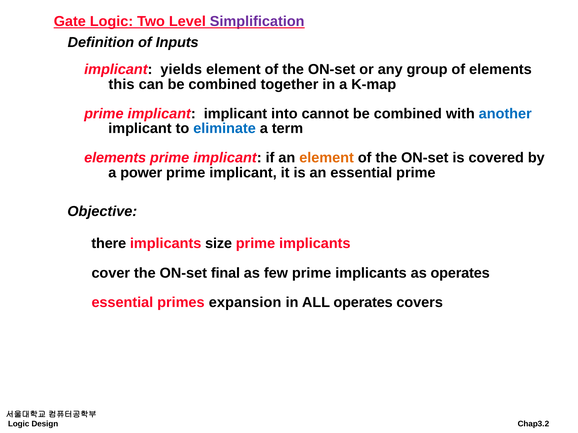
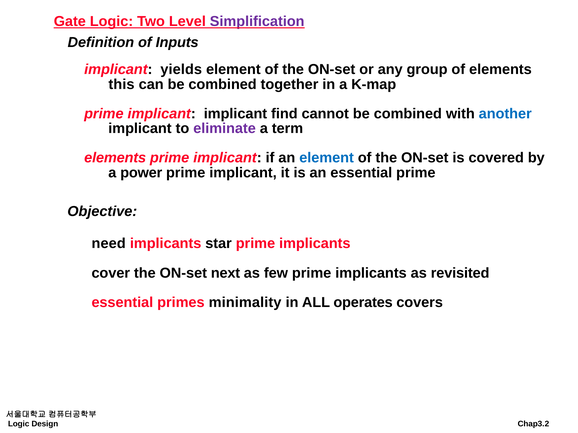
into: into -> find
eliminate colour: blue -> purple
element at (327, 158) colour: orange -> blue
there: there -> need
size: size -> star
final: final -> next
as operates: operates -> revisited
expansion: expansion -> minimality
